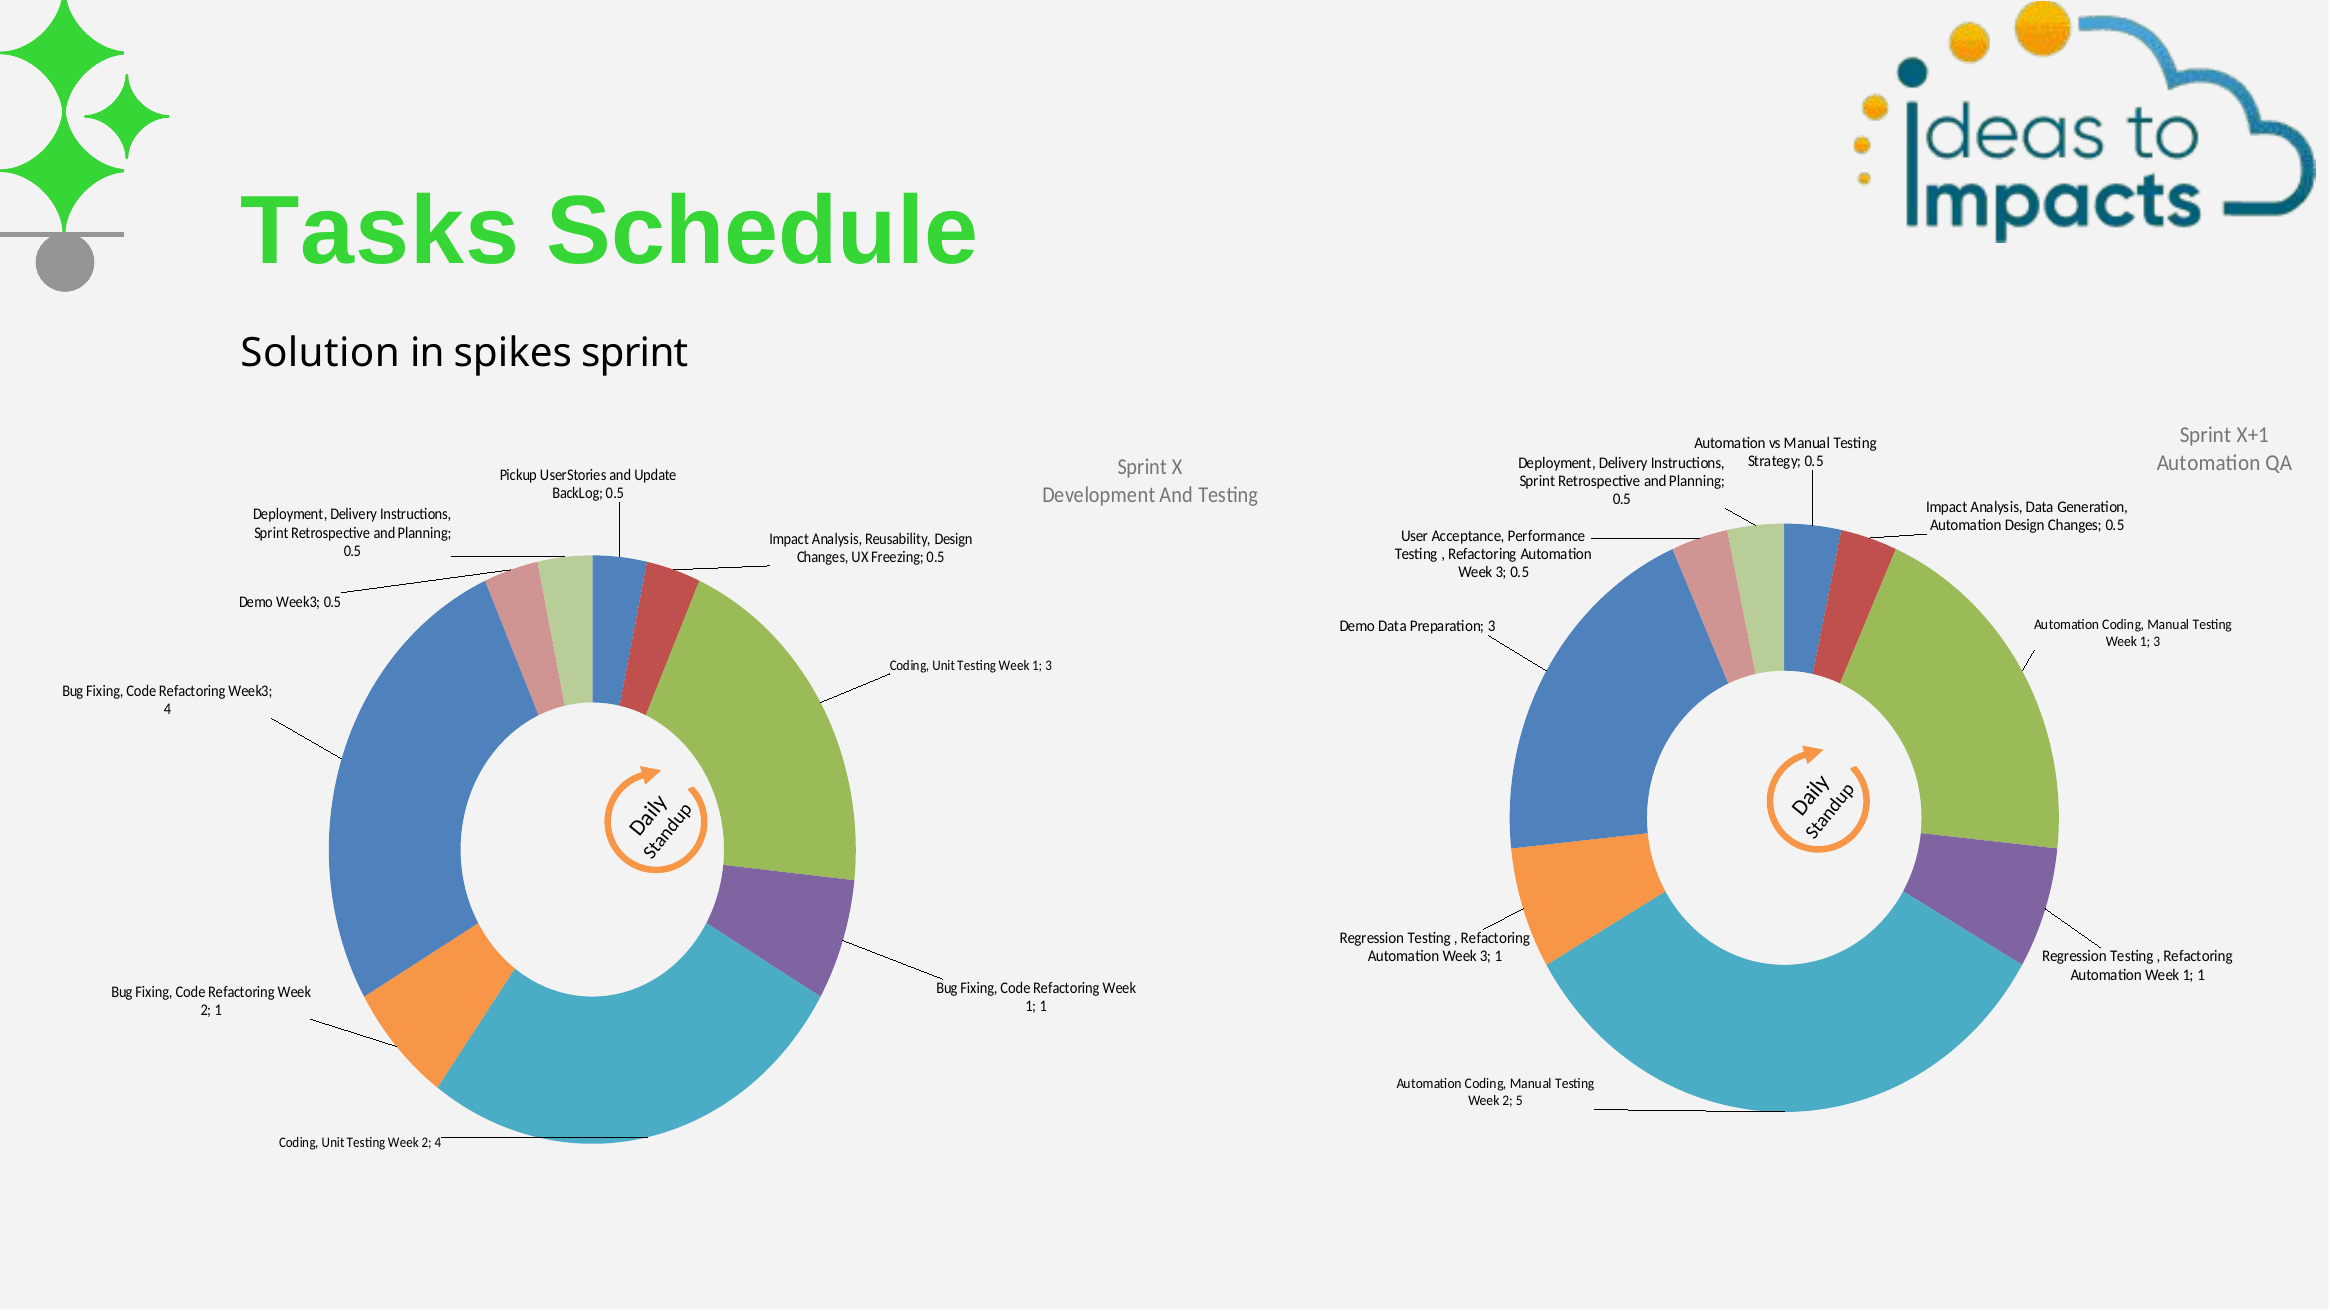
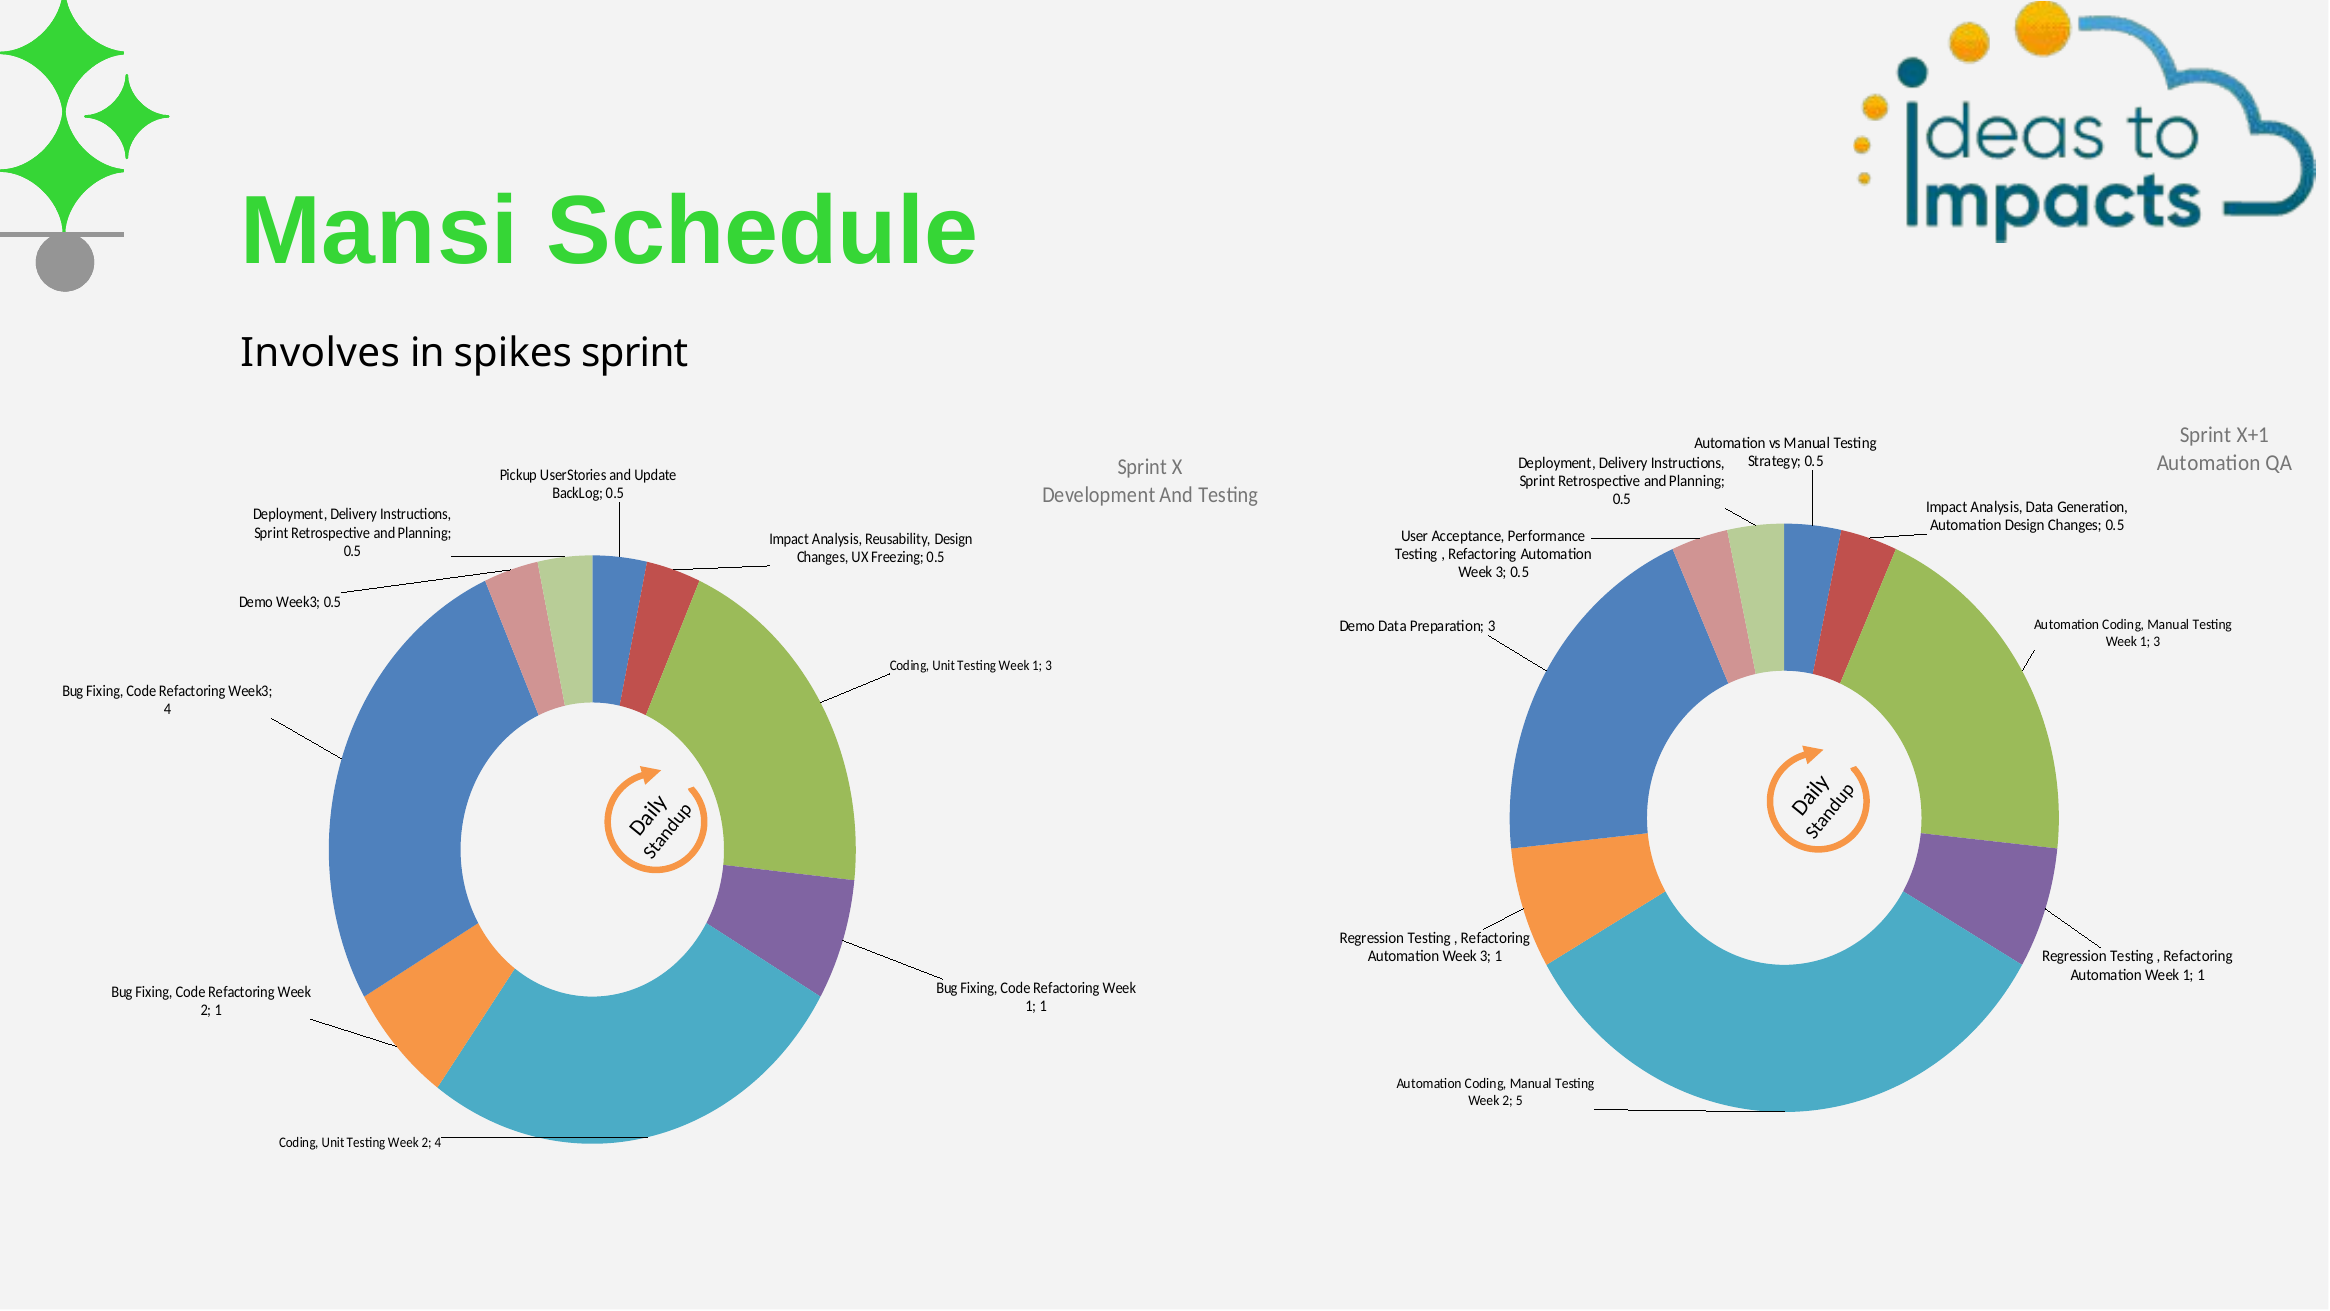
Tasks: Tasks -> Mansi
Solution: Solution -> Involves
